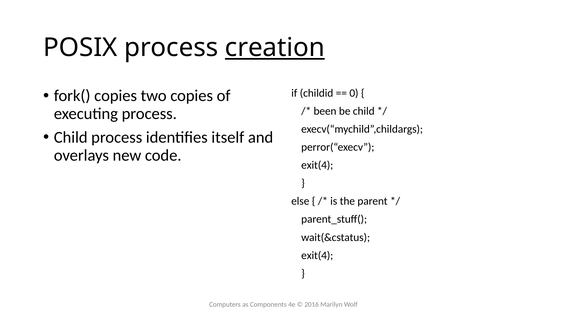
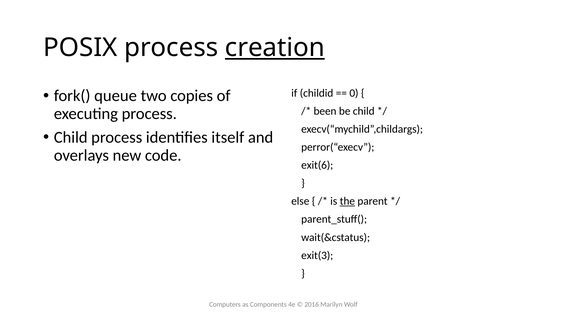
fork( copies: copies -> queue
exit(4 at (317, 165): exit(4 -> exit(6
the underline: none -> present
exit(4 at (317, 255): exit(4 -> exit(3
